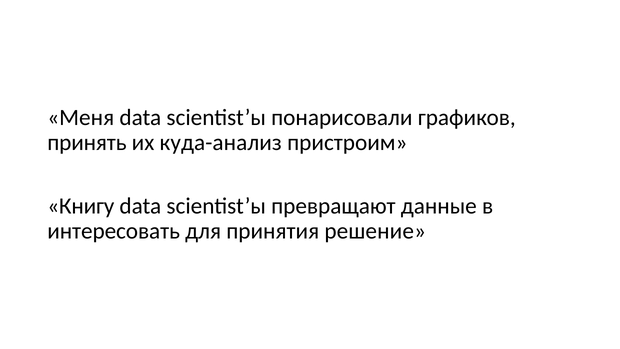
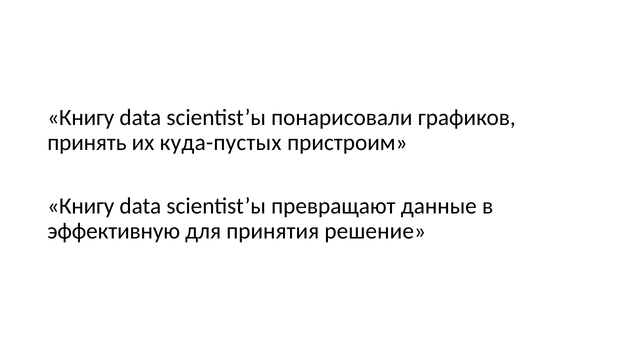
Меня at (81, 118): Меня -> Книгу
куда-анализ: куда-анализ -> куда-пустых
интересовать: интересовать -> эффективную
